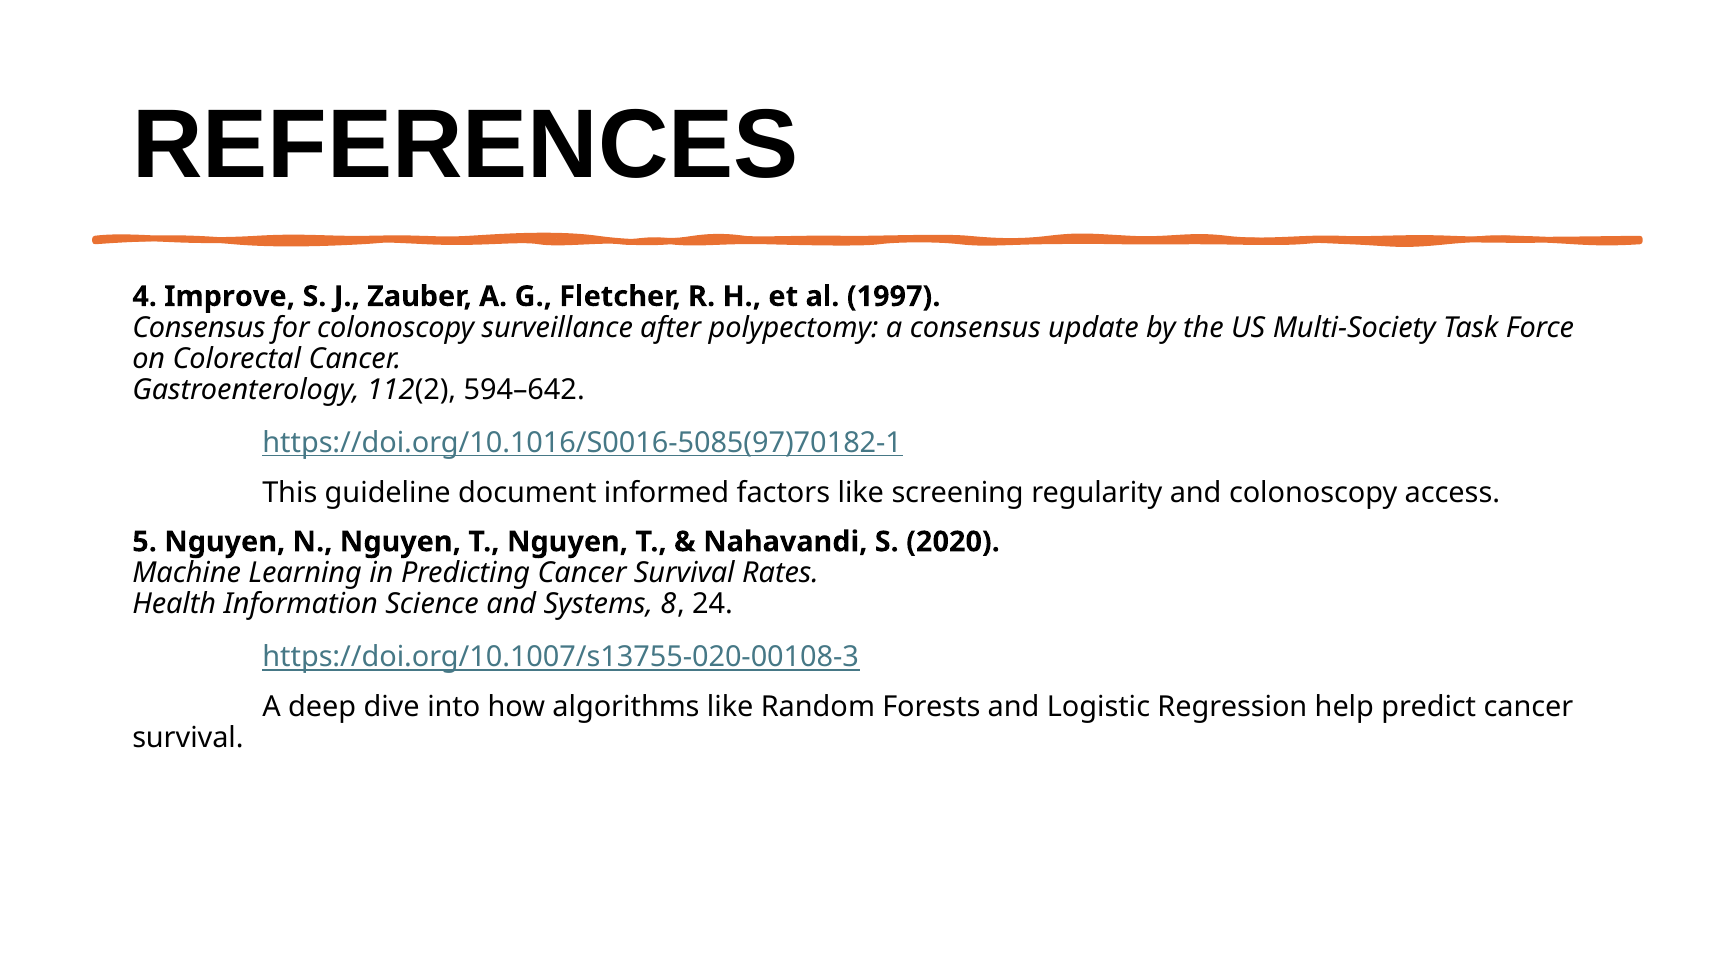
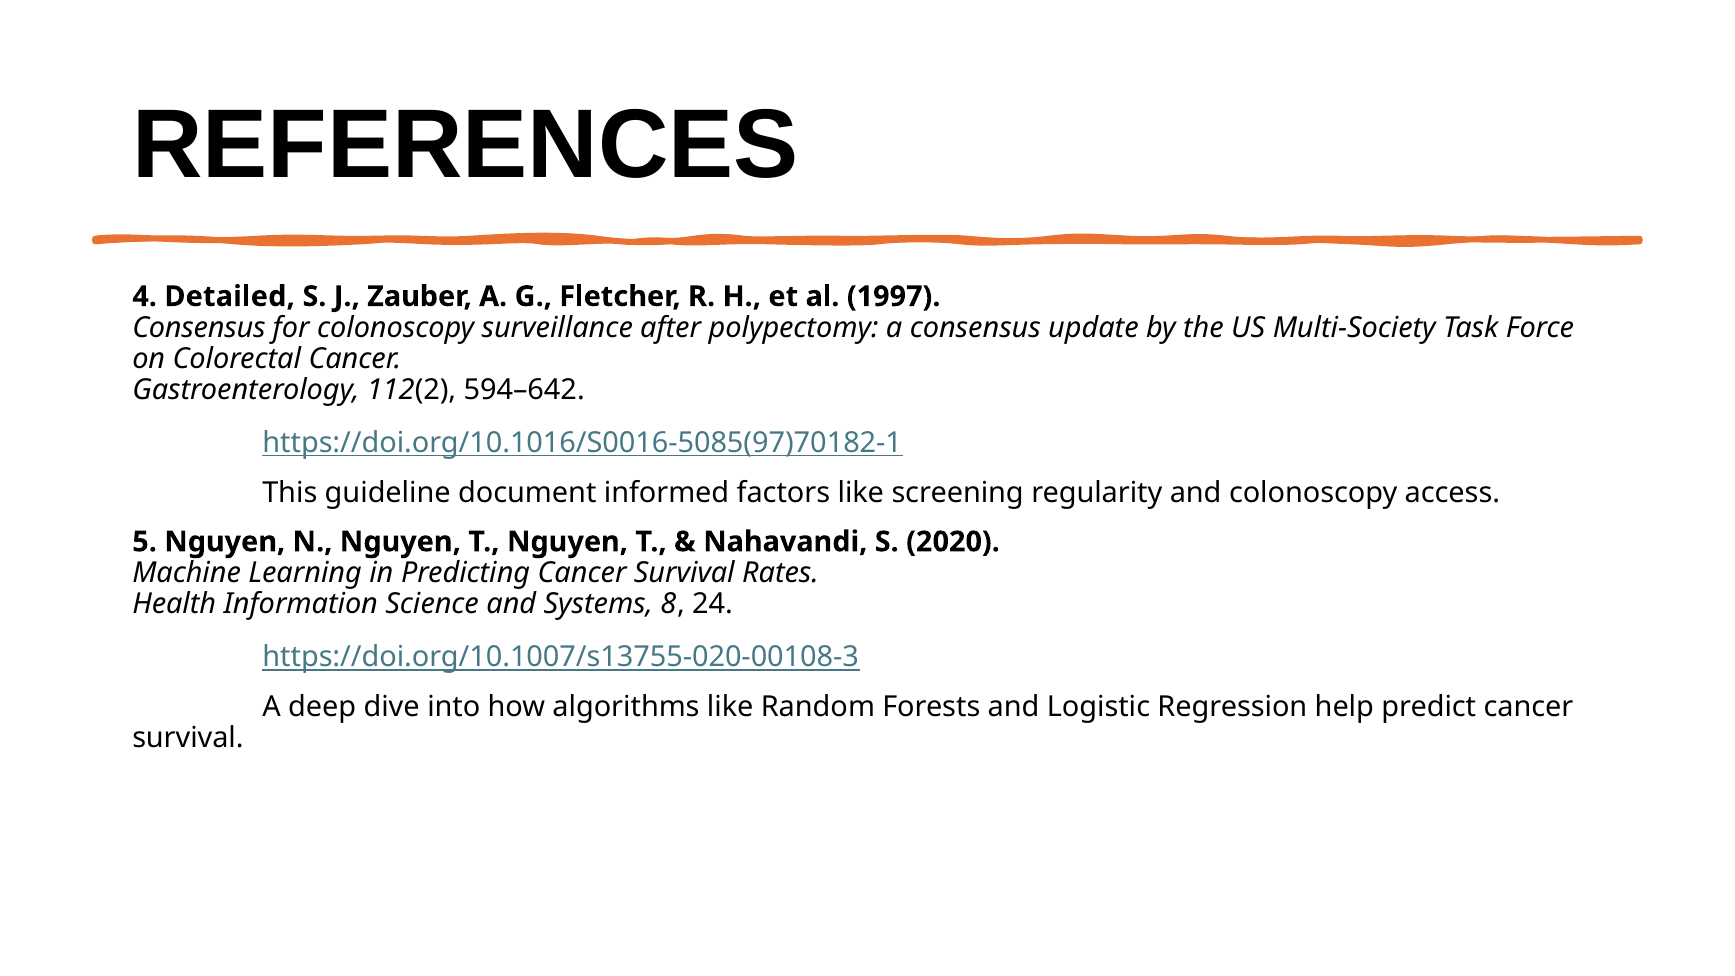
Improve: Improve -> Detailed
